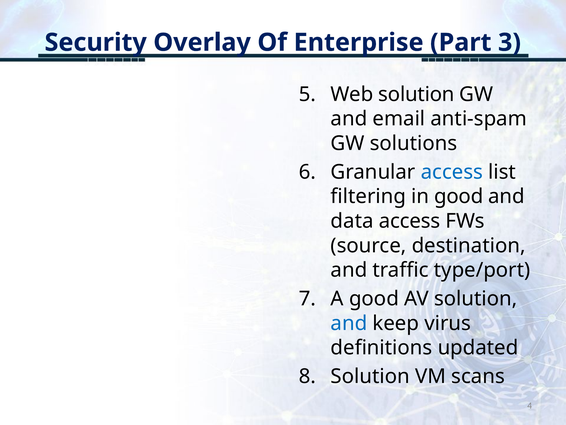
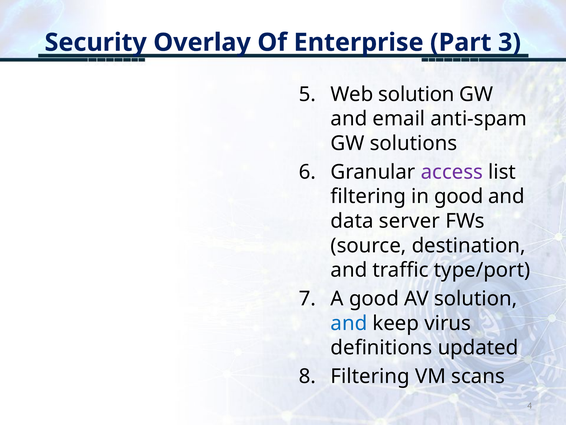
access at (452, 172) colour: blue -> purple
data access: access -> server
Solution at (370, 376): Solution -> Filtering
